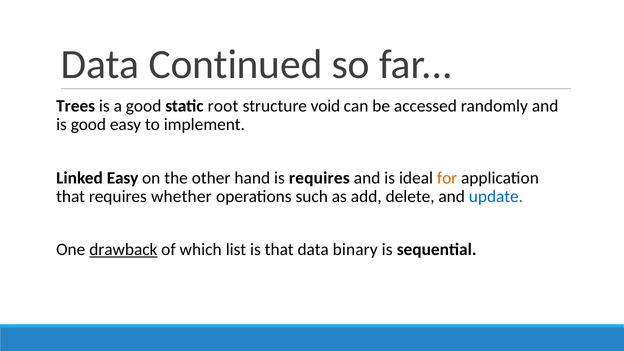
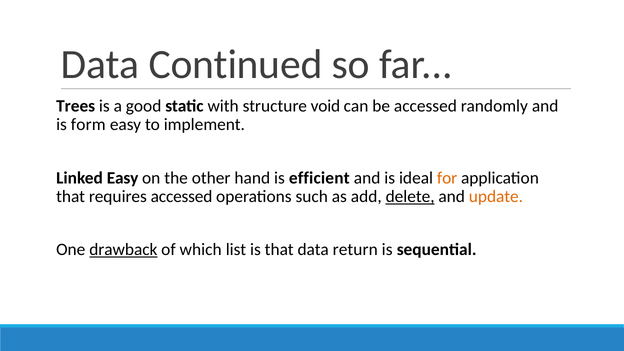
root: root -> with
is good: good -> form
is requires: requires -> efficient
requires whether: whether -> accessed
delete underline: none -> present
update colour: blue -> orange
binary: binary -> return
